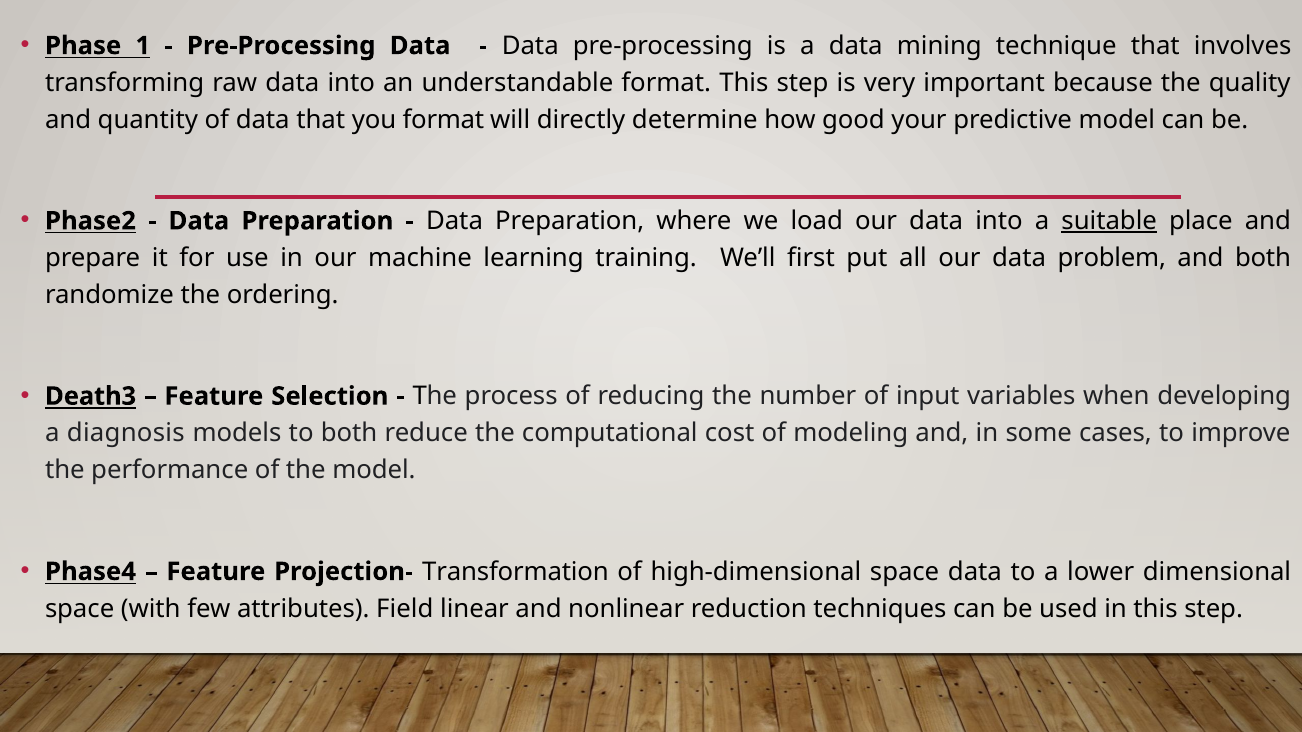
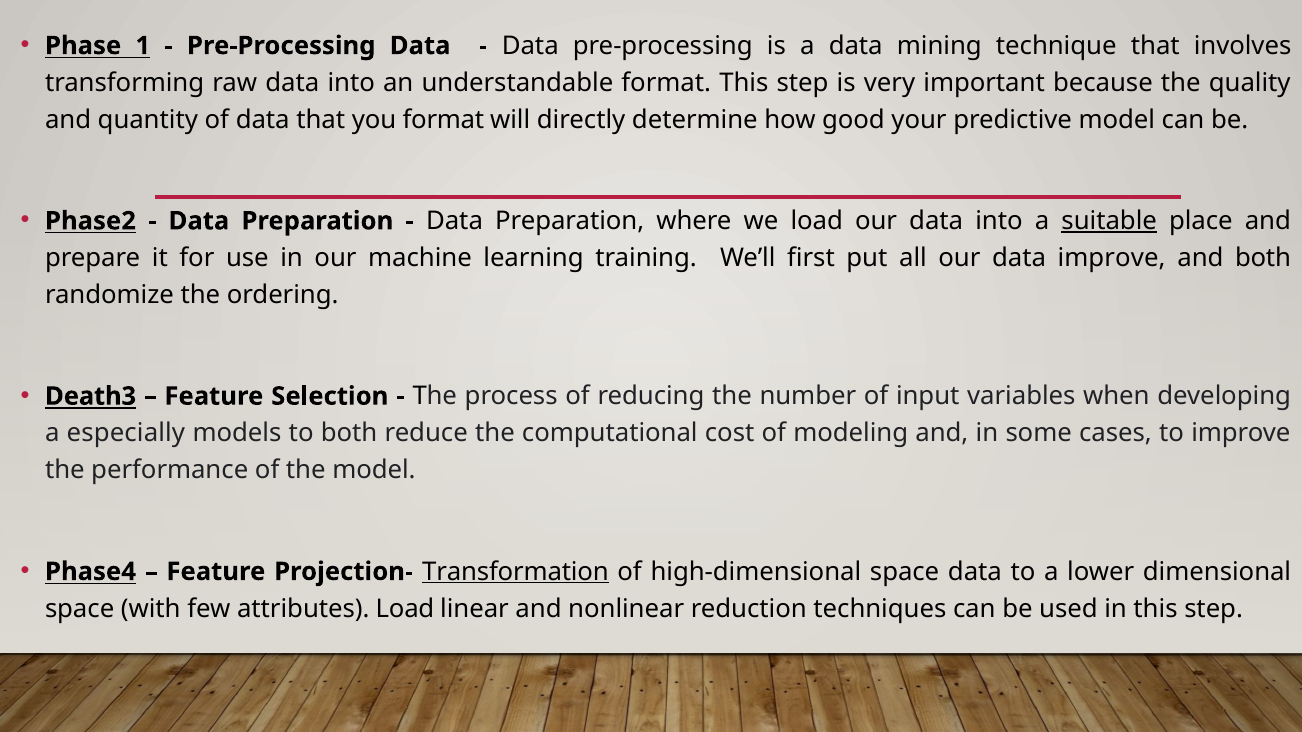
data problem: problem -> improve
diagnosis: diagnosis -> especially
Transformation underline: none -> present
attributes Field: Field -> Load
